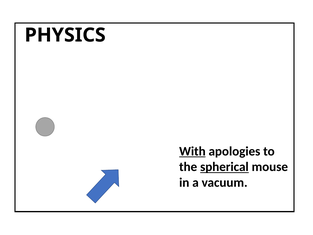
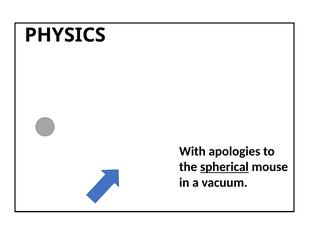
With underline: present -> none
